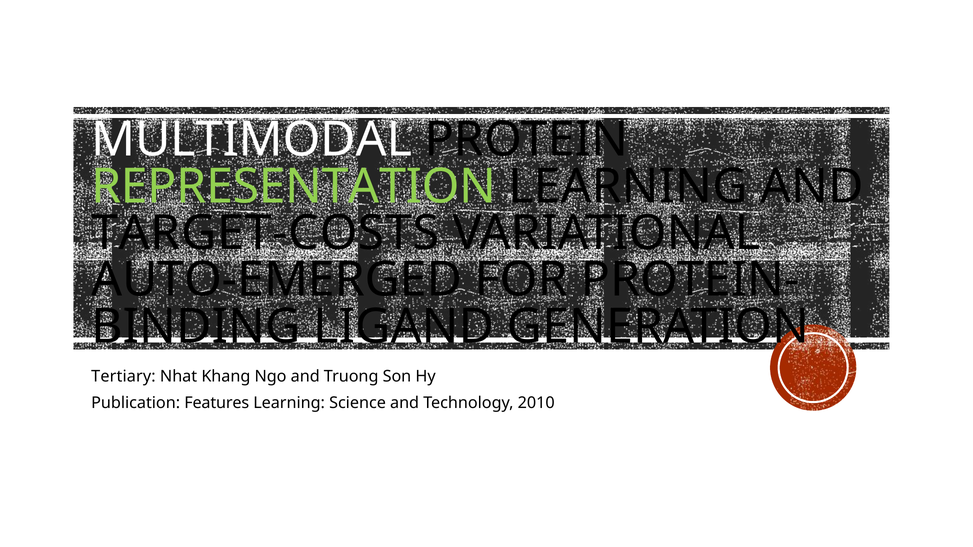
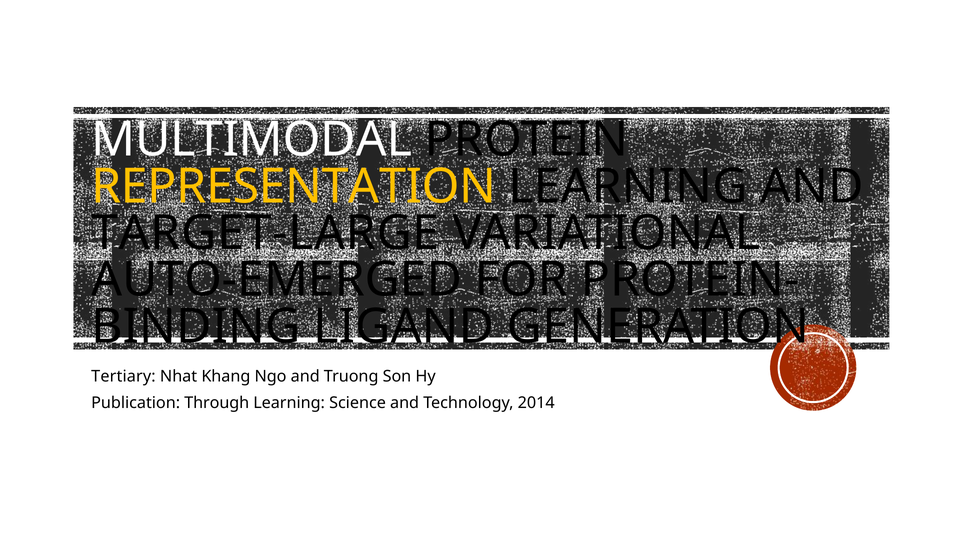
REPRESENTATION colour: light green -> yellow
TARGET-COSTS: TARGET-COSTS -> TARGET-LARGE
Features: Features -> Through
2010: 2010 -> 2014
